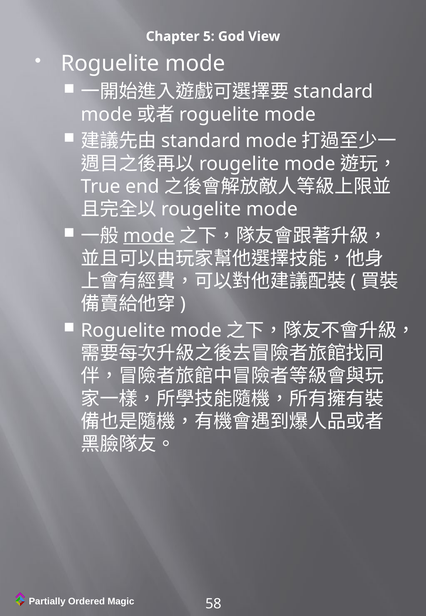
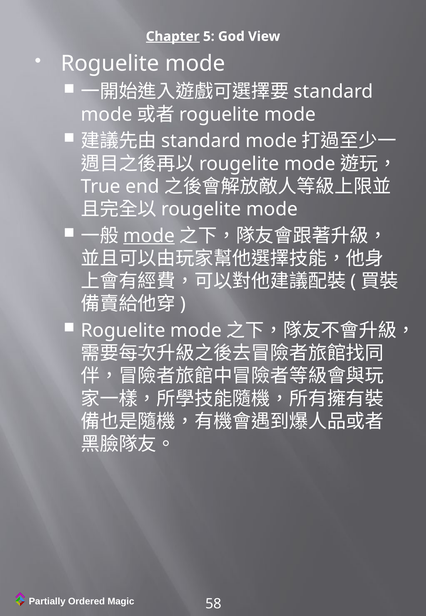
Chapter underline: none -> present
